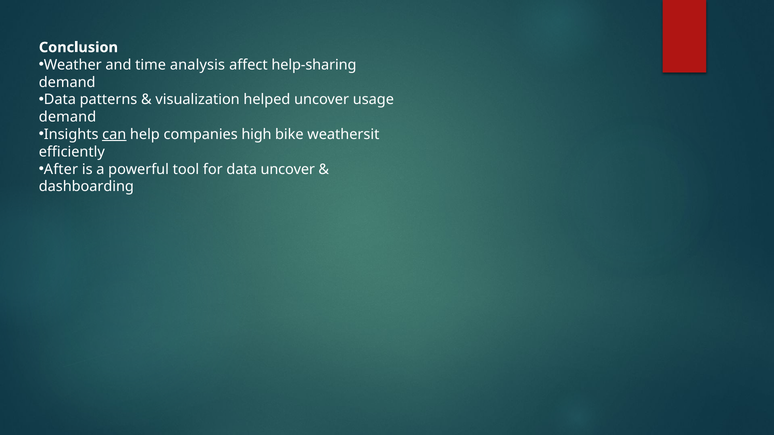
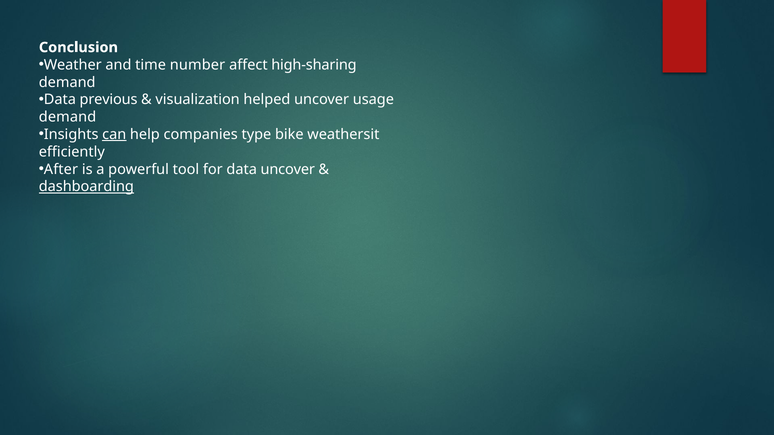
analysis: analysis -> number
help-sharing: help-sharing -> high-sharing
patterns: patterns -> previous
high: high -> type
dashboarding underline: none -> present
